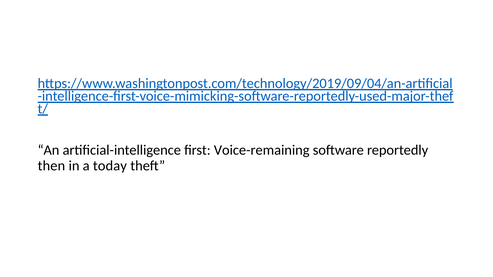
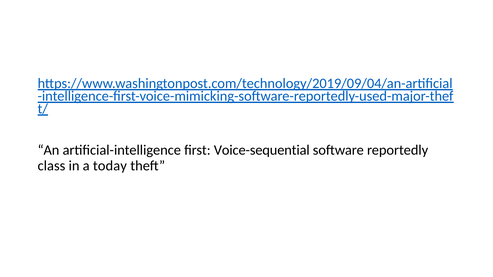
Voice-remaining: Voice-remaining -> Voice-sequential
then: then -> class
